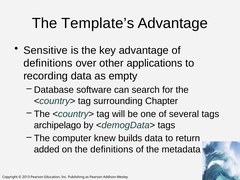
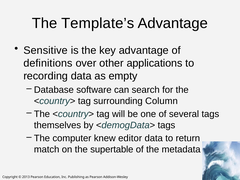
Chapter: Chapter -> Column
archipelago: archipelago -> themselves
builds: builds -> editor
added: added -> match
the definitions: definitions -> supertable
